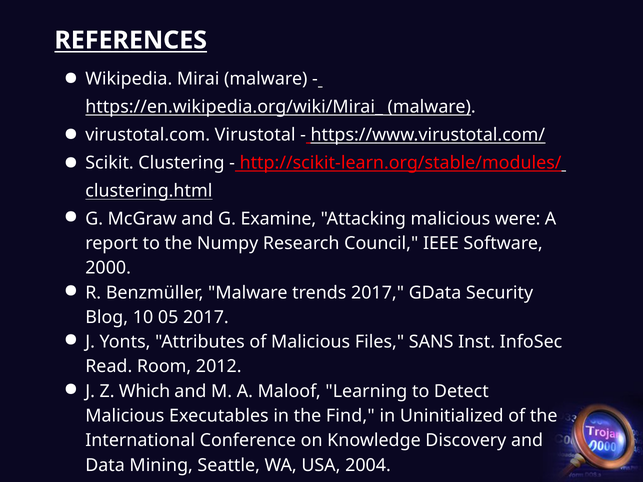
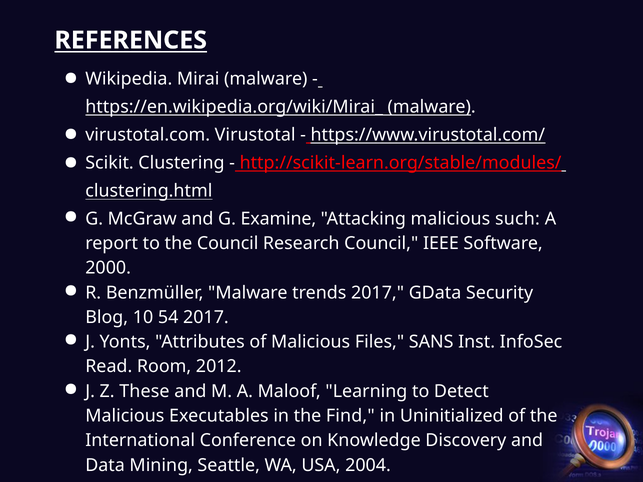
were: were -> such
the Numpy: Numpy -> Council
05: 05 -> 54
Which: Which -> These
